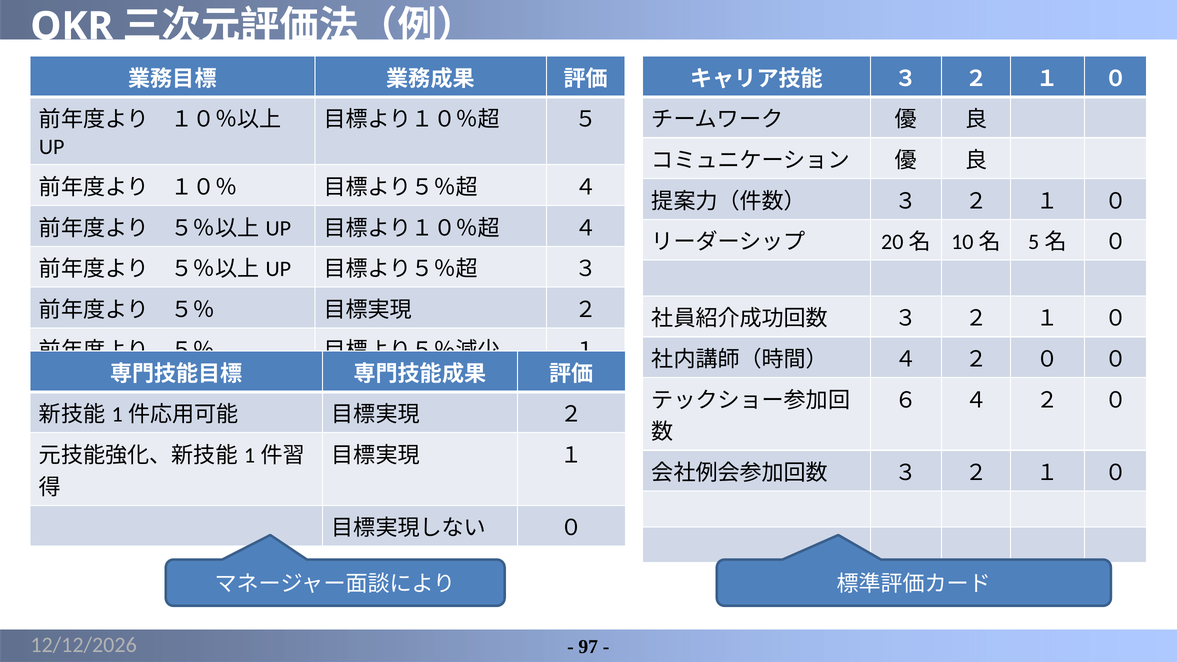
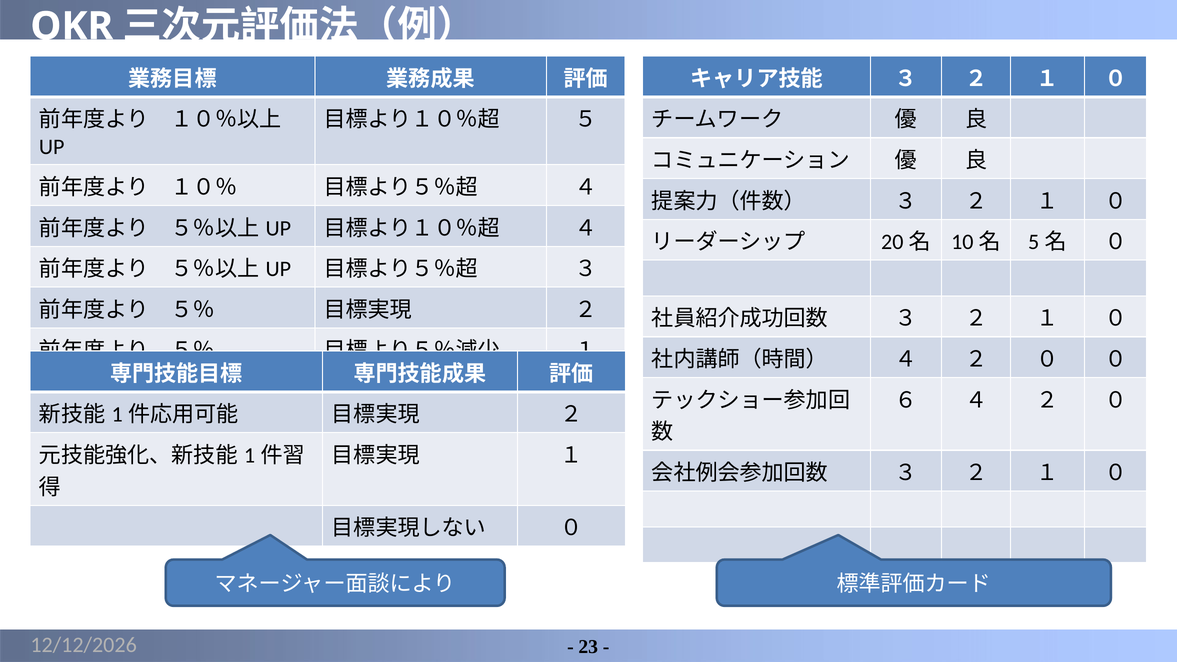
97: 97 -> 23
